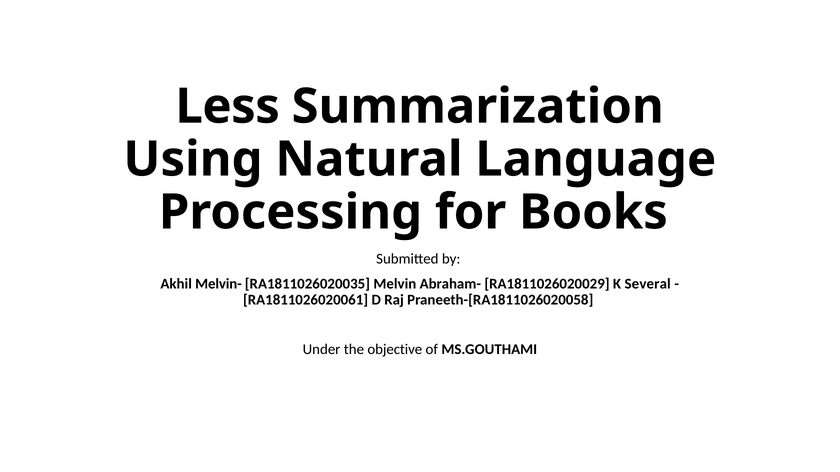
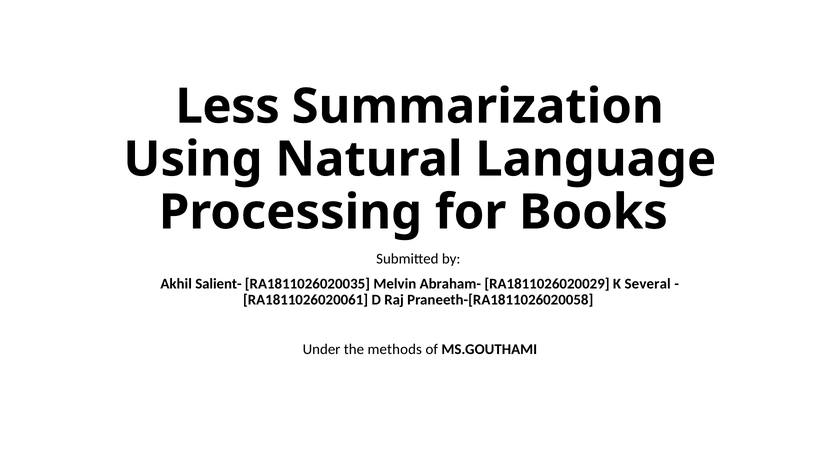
Melvin-: Melvin- -> Salient-
objective: objective -> methods
